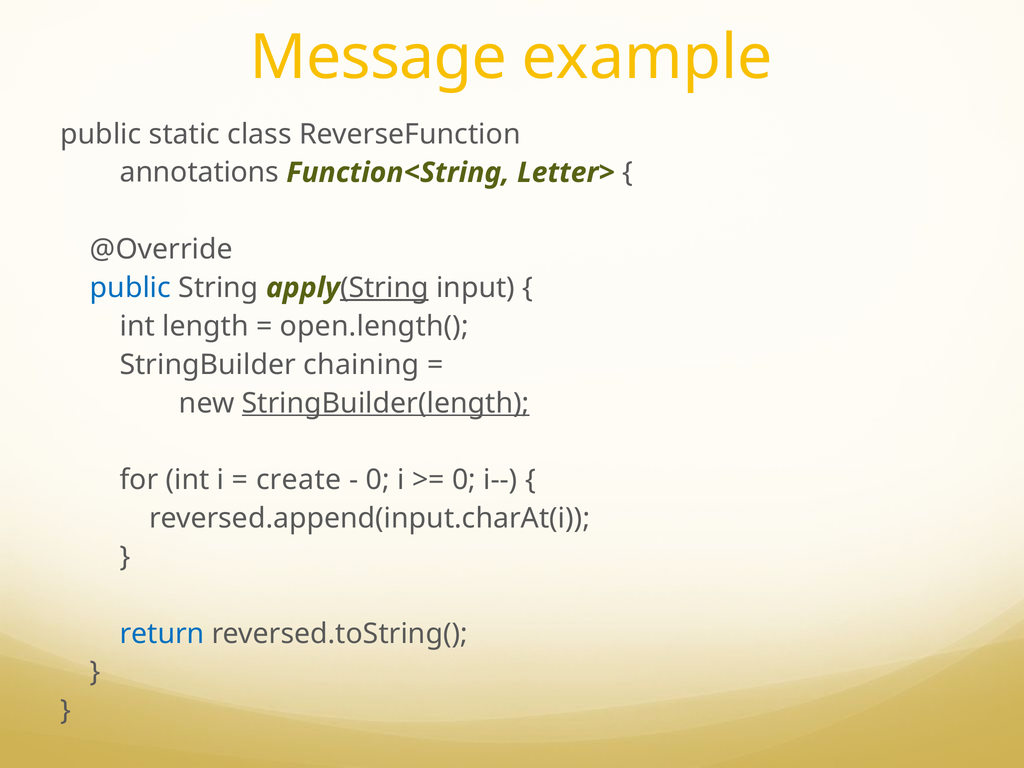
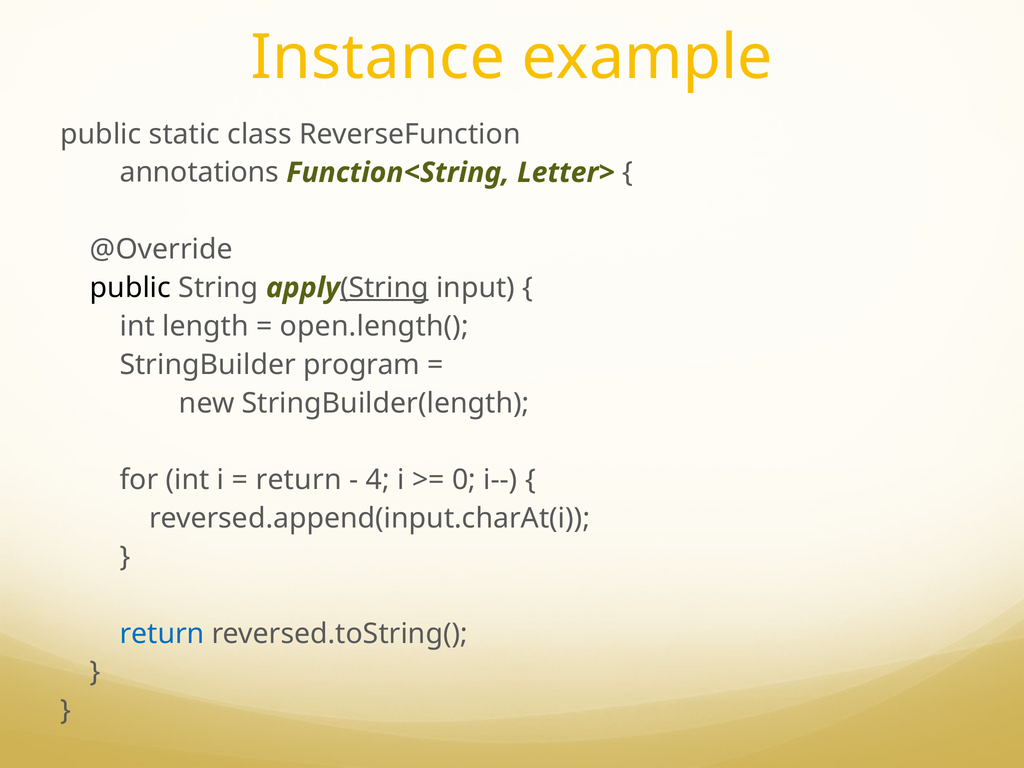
Message: Message -> Instance
public at (130, 288) colour: blue -> black
chaining: chaining -> program
StringBuilder(length underline: present -> none
create at (299, 480): create -> return
0 at (378, 480): 0 -> 4
